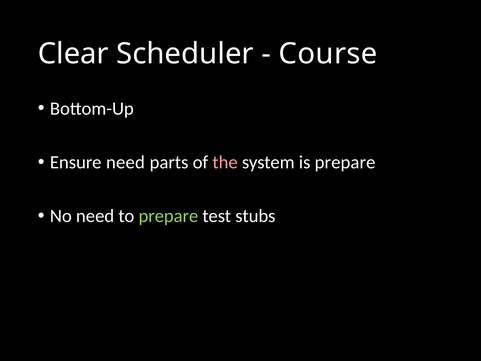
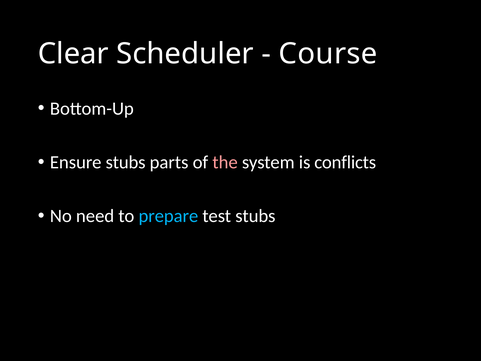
Ensure need: need -> stubs
is prepare: prepare -> conflicts
prepare at (168, 216) colour: light green -> light blue
